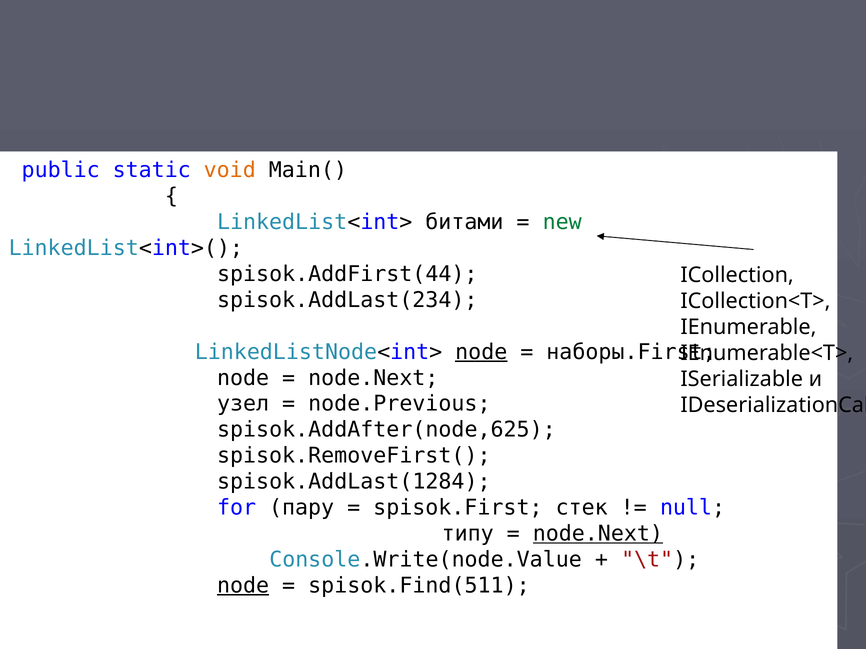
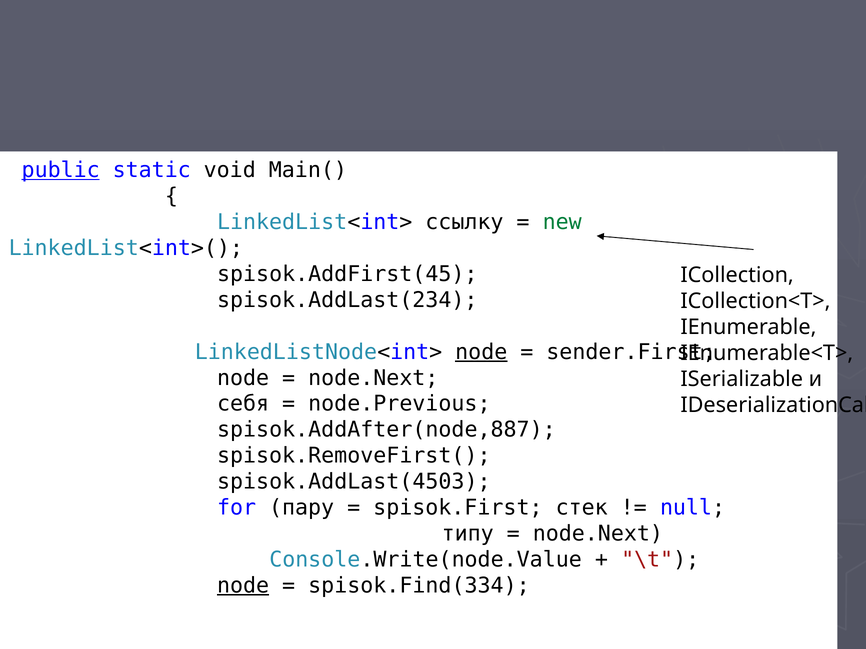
public underline: none -> present
void colour: orange -> black
битами: битами -> ссылку
spisok.AddFirst(44: spisok.AddFirst(44 -> spisok.AddFirst(45
наборы.First: наборы.First -> sender.First
узел: узел -> себя
spisok.AddAfter(node,625: spisok.AddAfter(node,625 -> spisok.AddAfter(node,887
spisok.AddLast(1284: spisok.AddLast(1284 -> spisok.AddLast(4503
node.Next at (598, 534) underline: present -> none
spisok.Find(511: spisok.Find(511 -> spisok.Find(334
